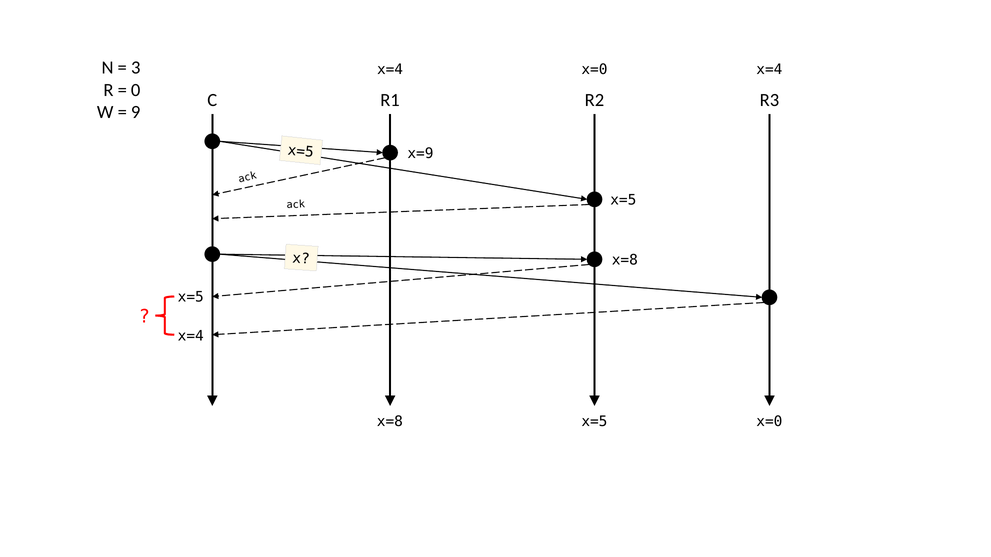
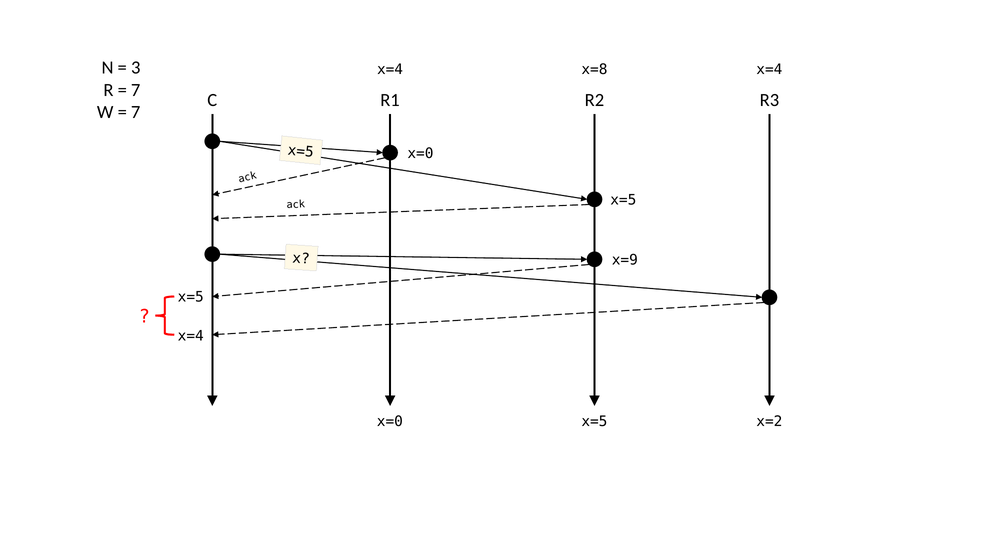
x=0 at (594, 70): x=0 -> x=8
0 at (136, 90): 0 -> 7
9 at (136, 112): 9 -> 7
x=5 x=9: x=9 -> x=0
x x=8: x=8 -> x=9
x=0 at (769, 422): x=0 -> x=2
x=8 at (390, 422): x=8 -> x=0
